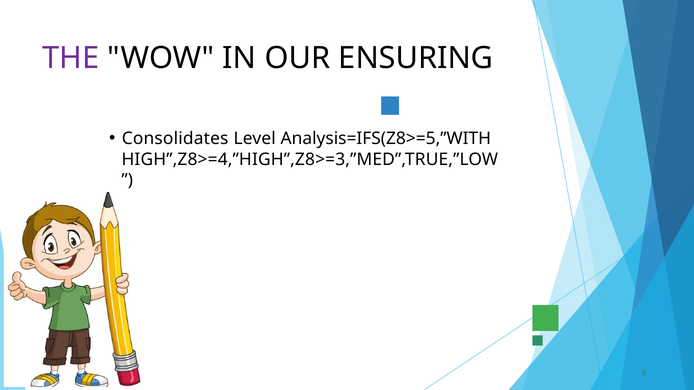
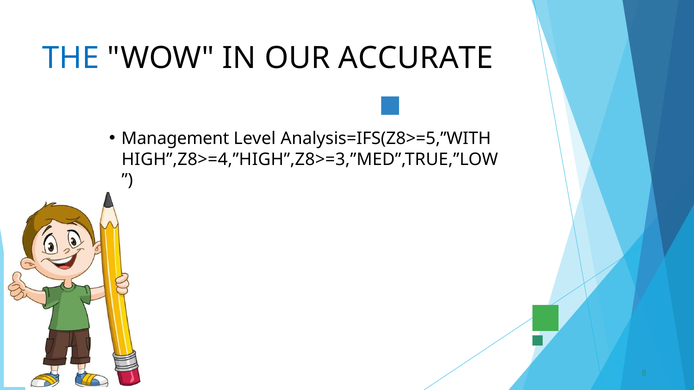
THE colour: purple -> blue
ENSURING: ENSURING -> ACCURATE
Consolidates: Consolidates -> Management
